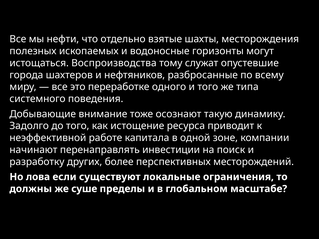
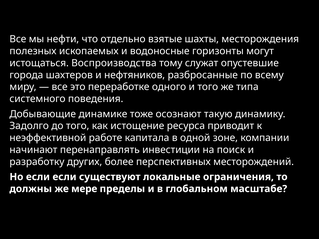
внимание: внимание -> динамике
Но лова: лова -> если
суше: суше -> мере
